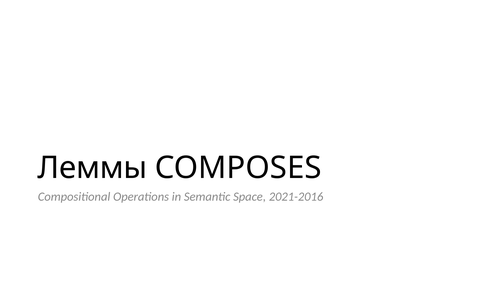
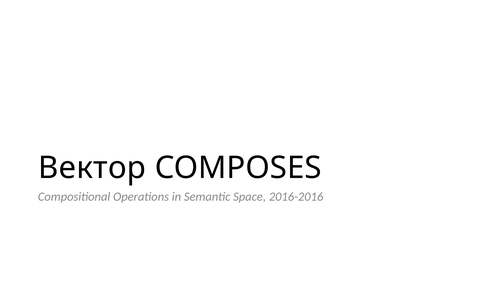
Леммы: Леммы -> Вектор
2021-2016: 2021-2016 -> 2016-2016
